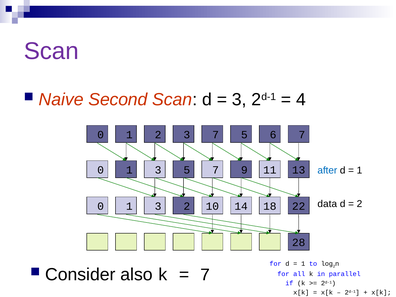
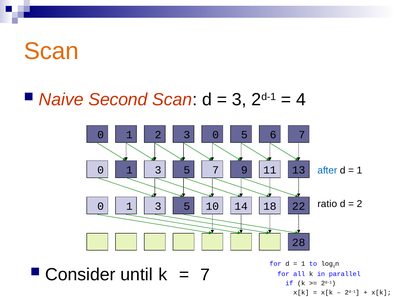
Scan at (51, 51) colour: purple -> orange
3 7: 7 -> 0
data: data -> ratio
2 at (187, 206): 2 -> 5
also: also -> until
